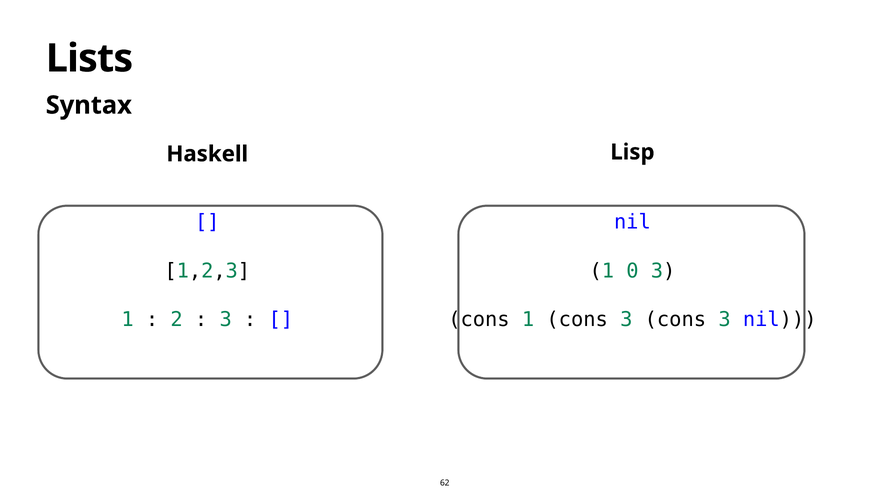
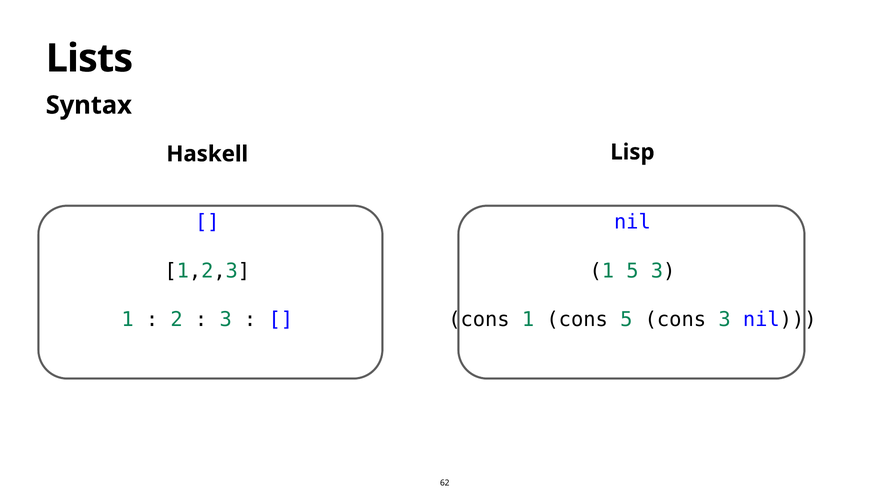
1 0: 0 -> 5
1 cons 3: 3 -> 5
